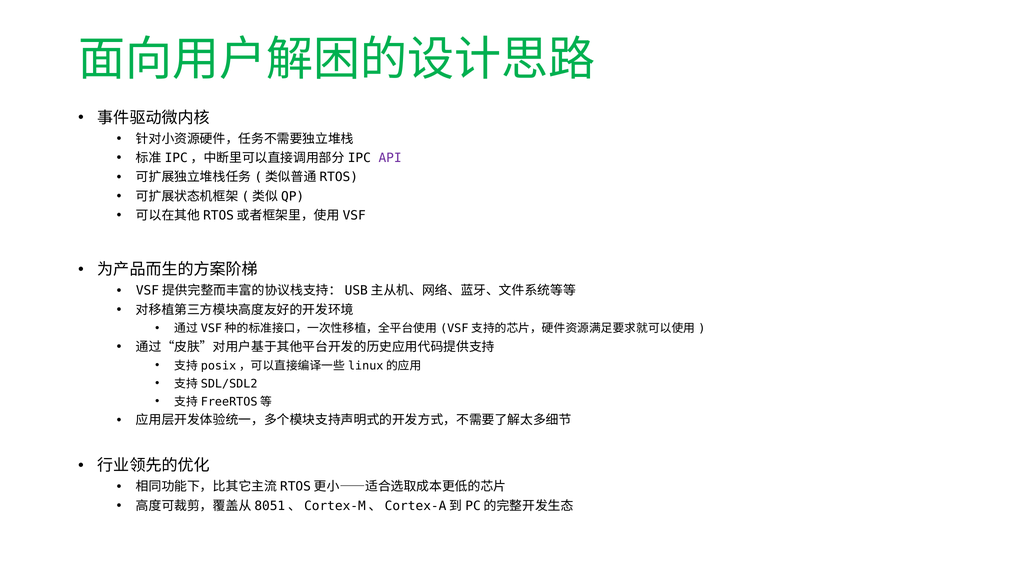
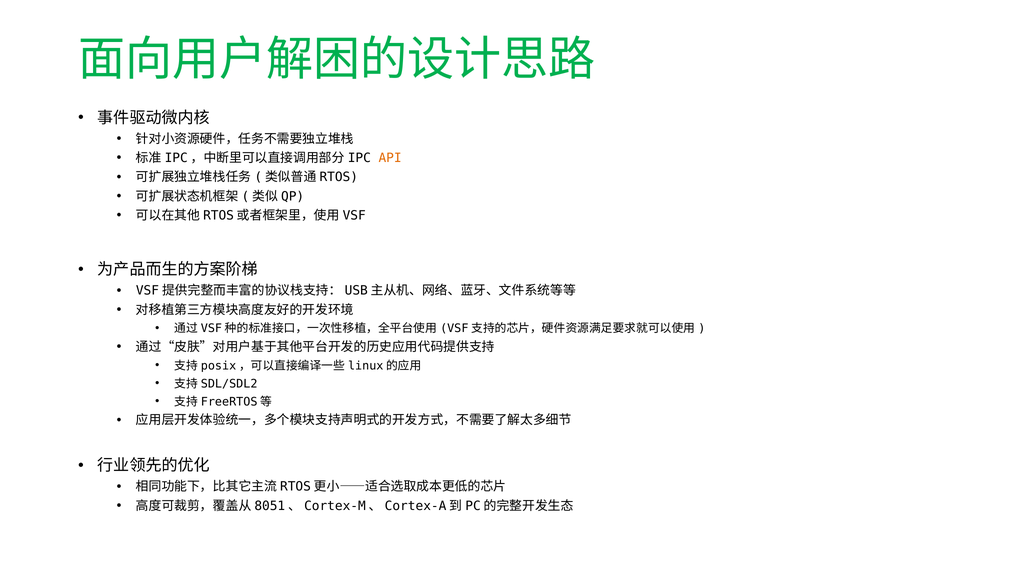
API colour: purple -> orange
